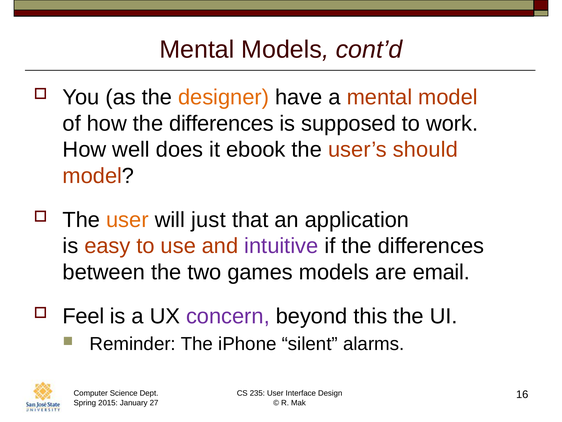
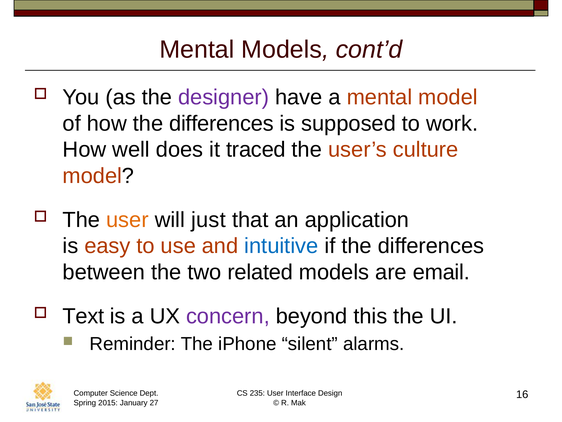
designer colour: orange -> purple
ebook: ebook -> traced
should: should -> culture
intuitive colour: purple -> blue
games: games -> related
Feel: Feel -> Text
